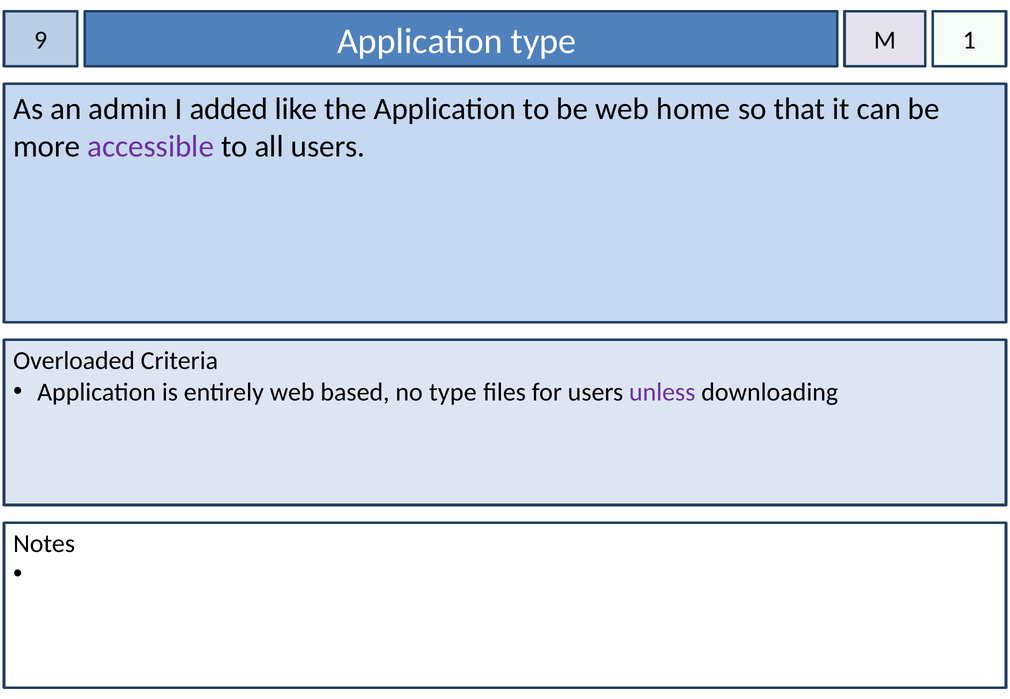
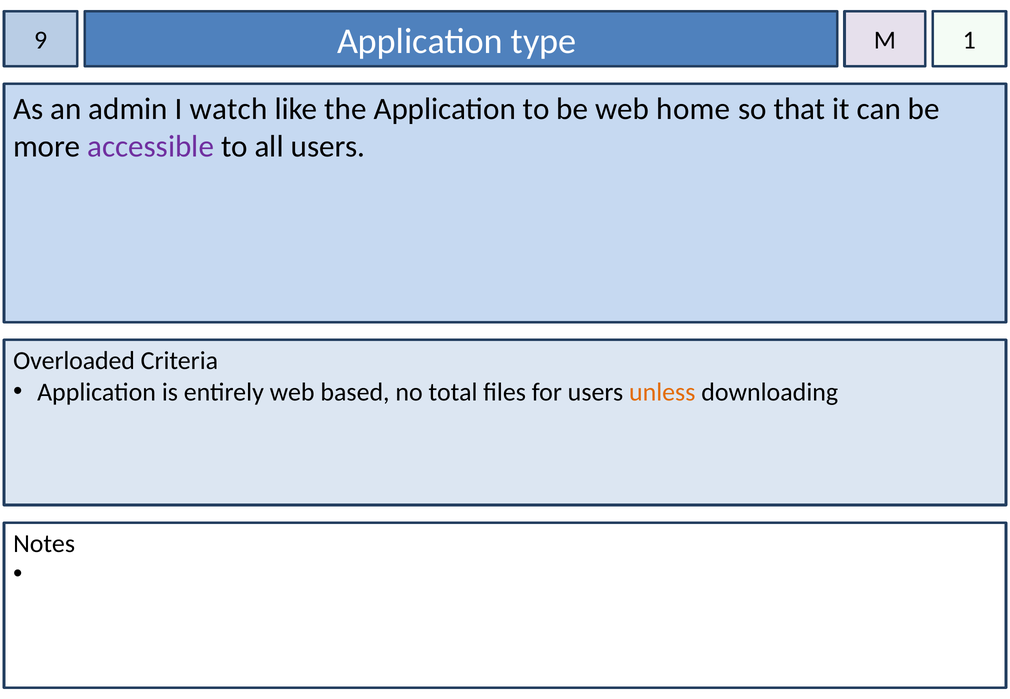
added: added -> watch
no type: type -> total
unless colour: purple -> orange
